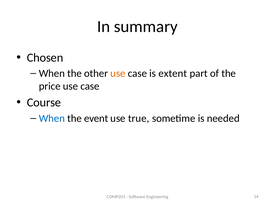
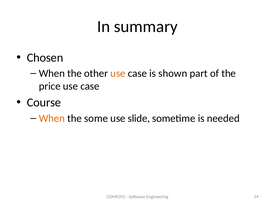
extent: extent -> shown
When at (52, 118) colour: blue -> orange
event: event -> some
true: true -> slide
